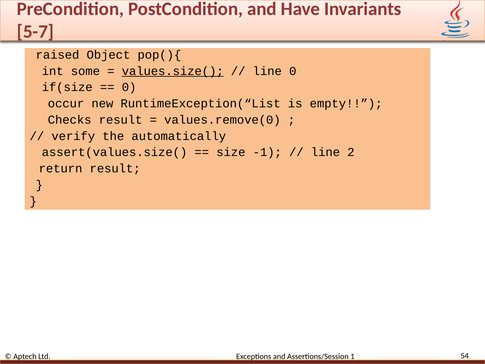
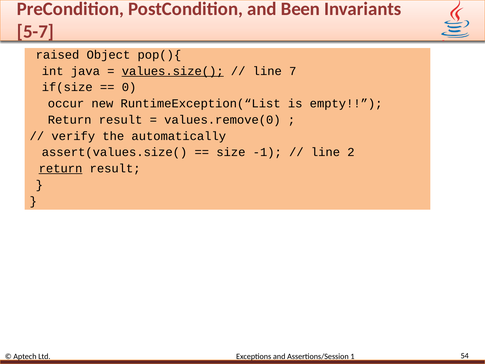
Have: Have -> Been
some: some -> java
line 0: 0 -> 7
Checks at (70, 120): Checks -> Return
return at (61, 168) underline: none -> present
